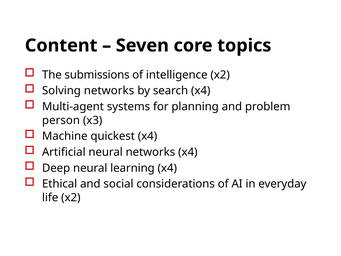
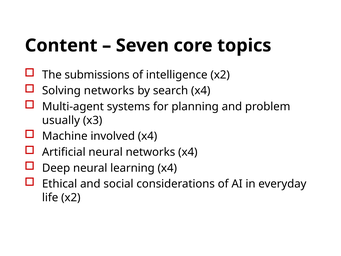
person: person -> usually
quickest: quickest -> involved
